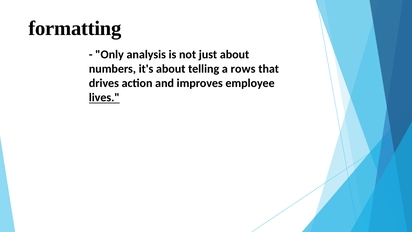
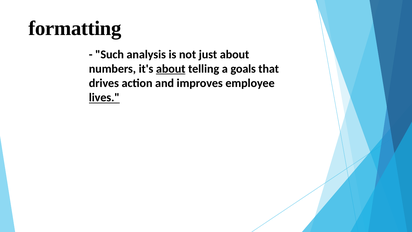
Only: Only -> Such
about at (171, 69) underline: none -> present
rows: rows -> goals
